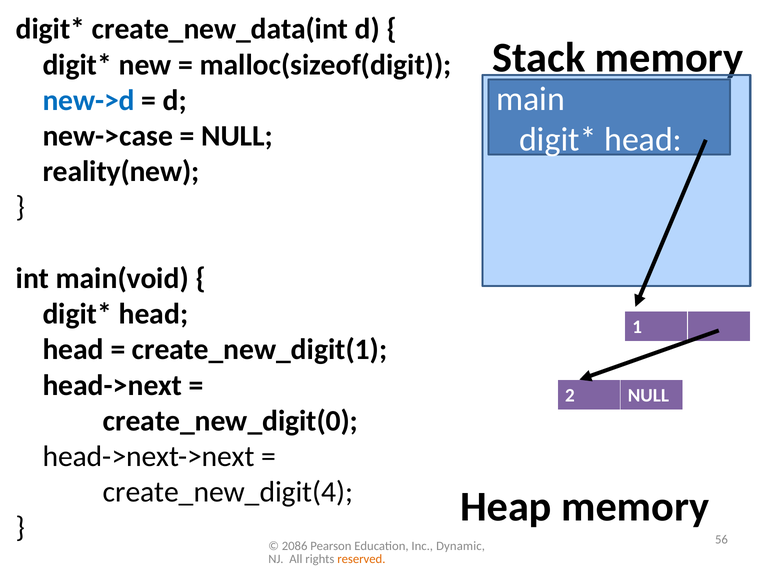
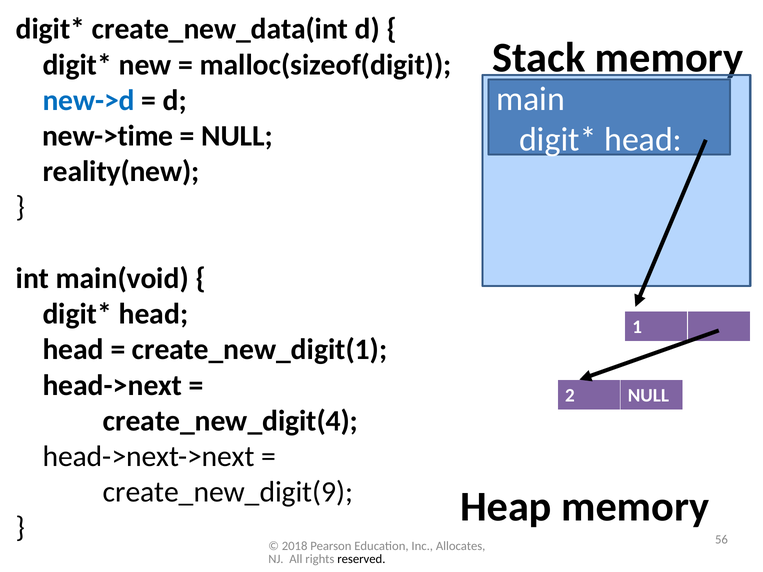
new->case: new->case -> new->time
create_new_digit(0: create_new_digit(0 -> create_new_digit(4
create_new_digit(4: create_new_digit(4 -> create_new_digit(9
2086: 2086 -> 2018
Dynamic: Dynamic -> Allocates
reserved colour: orange -> black
